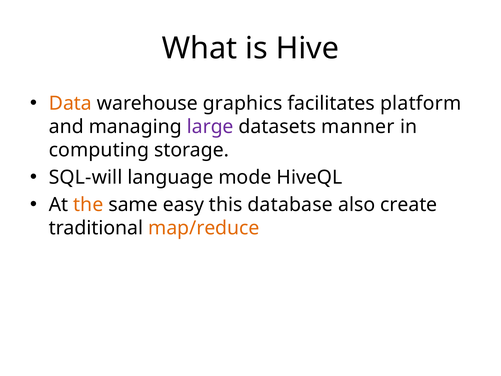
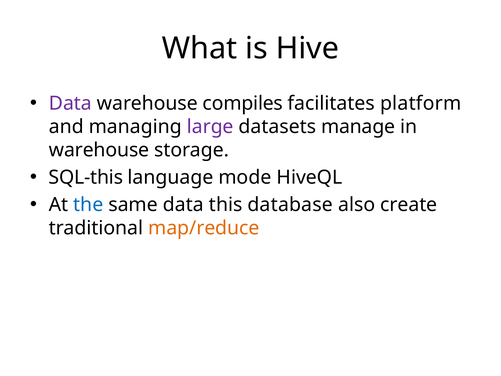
Data at (70, 103) colour: orange -> purple
graphics: graphics -> compiles
manner: manner -> manage
computing at (99, 150): computing -> warehouse
SQL-will: SQL-will -> SQL-this
the colour: orange -> blue
same easy: easy -> data
